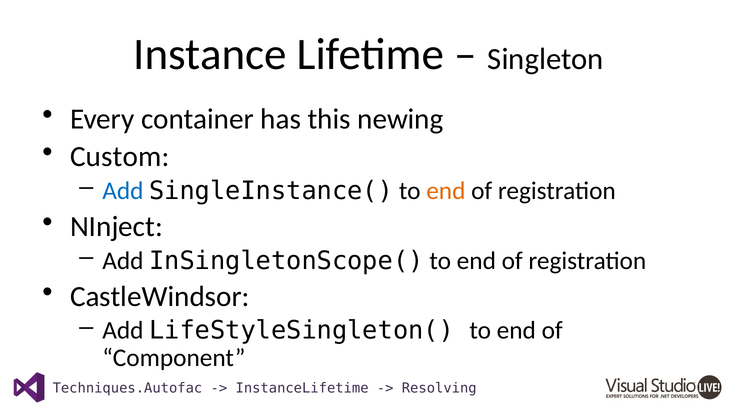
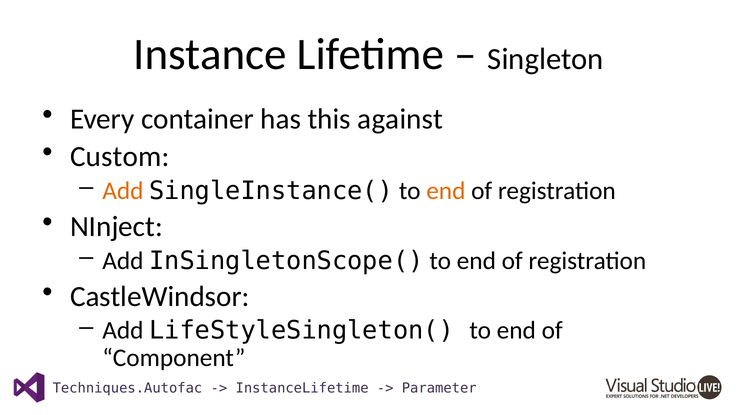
newing: newing -> against
Add at (123, 190) colour: blue -> orange
Resolving: Resolving -> Parameter
